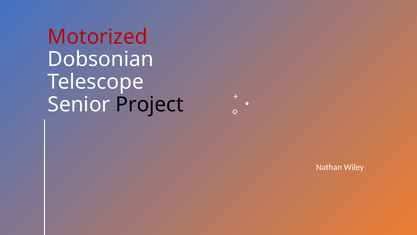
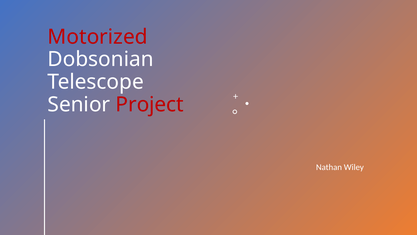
Project colour: black -> red
